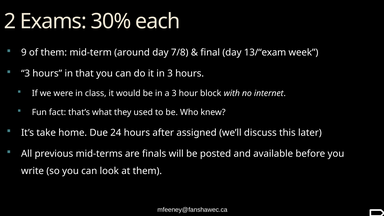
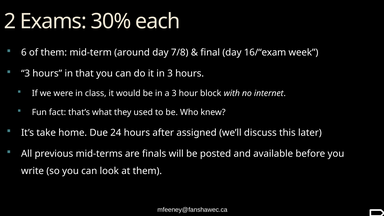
9: 9 -> 6
13/“exam: 13/“exam -> 16/“exam
